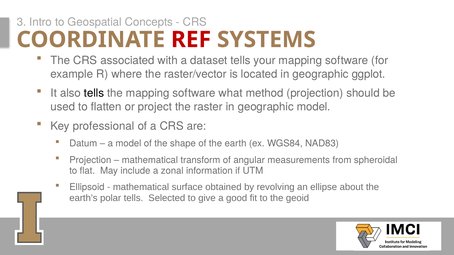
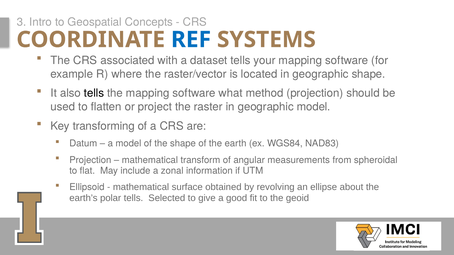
REF colour: red -> blue
geographic ggplot: ggplot -> shape
professional: professional -> transforming
